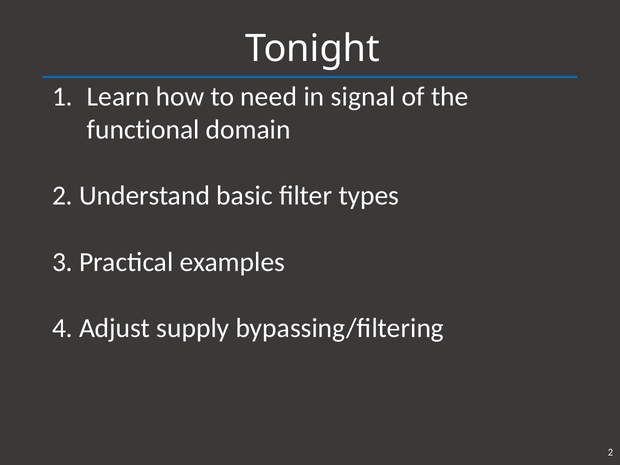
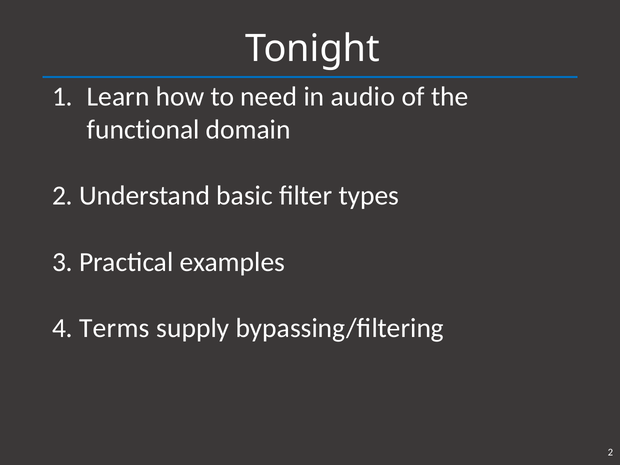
signal: signal -> audio
Adjust: Adjust -> Terms
